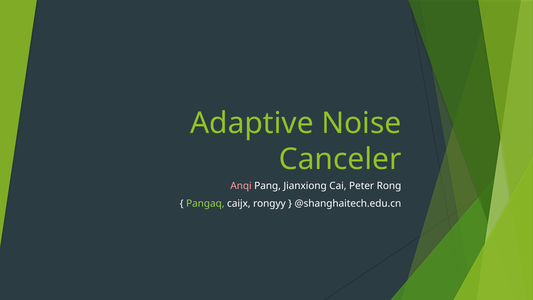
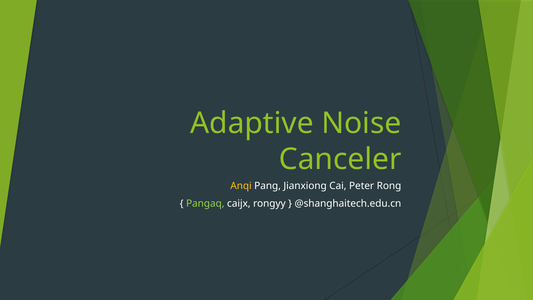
Anqi colour: pink -> yellow
